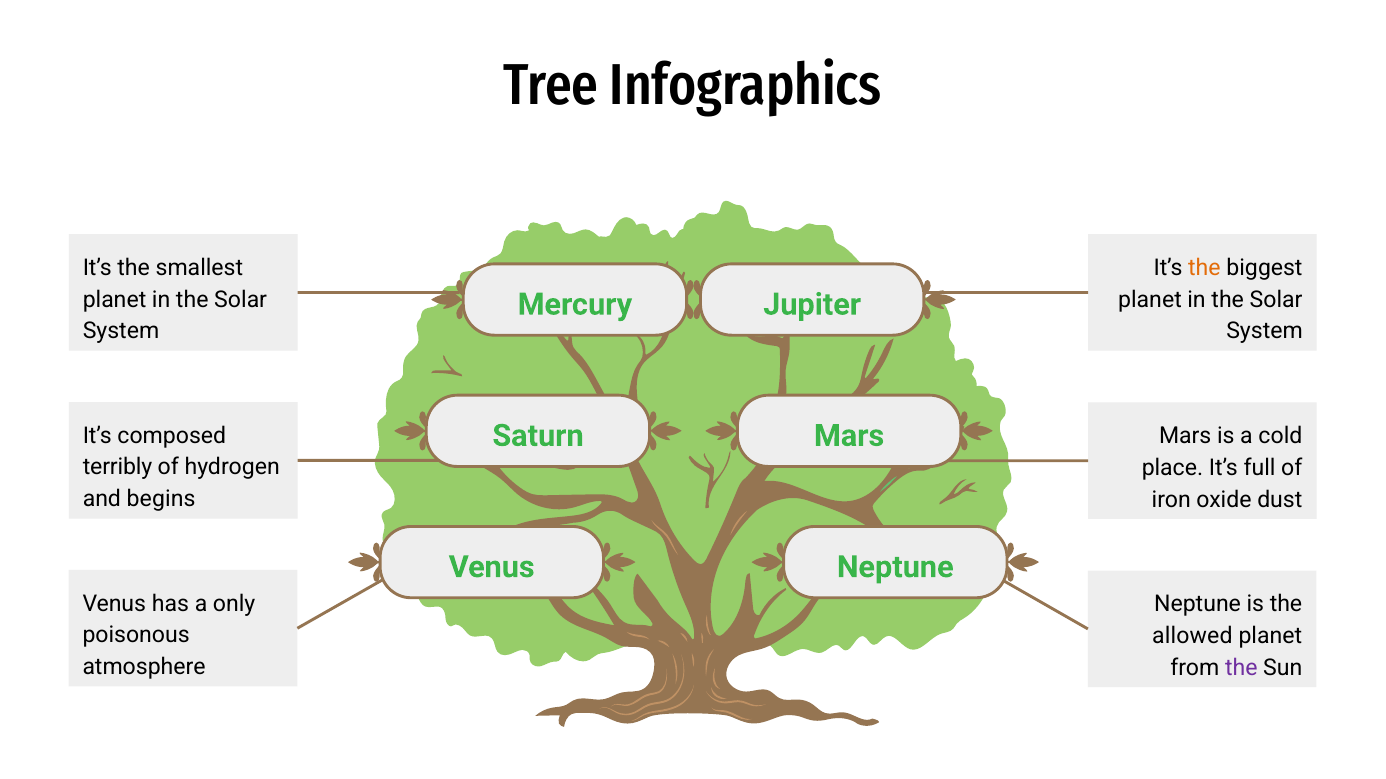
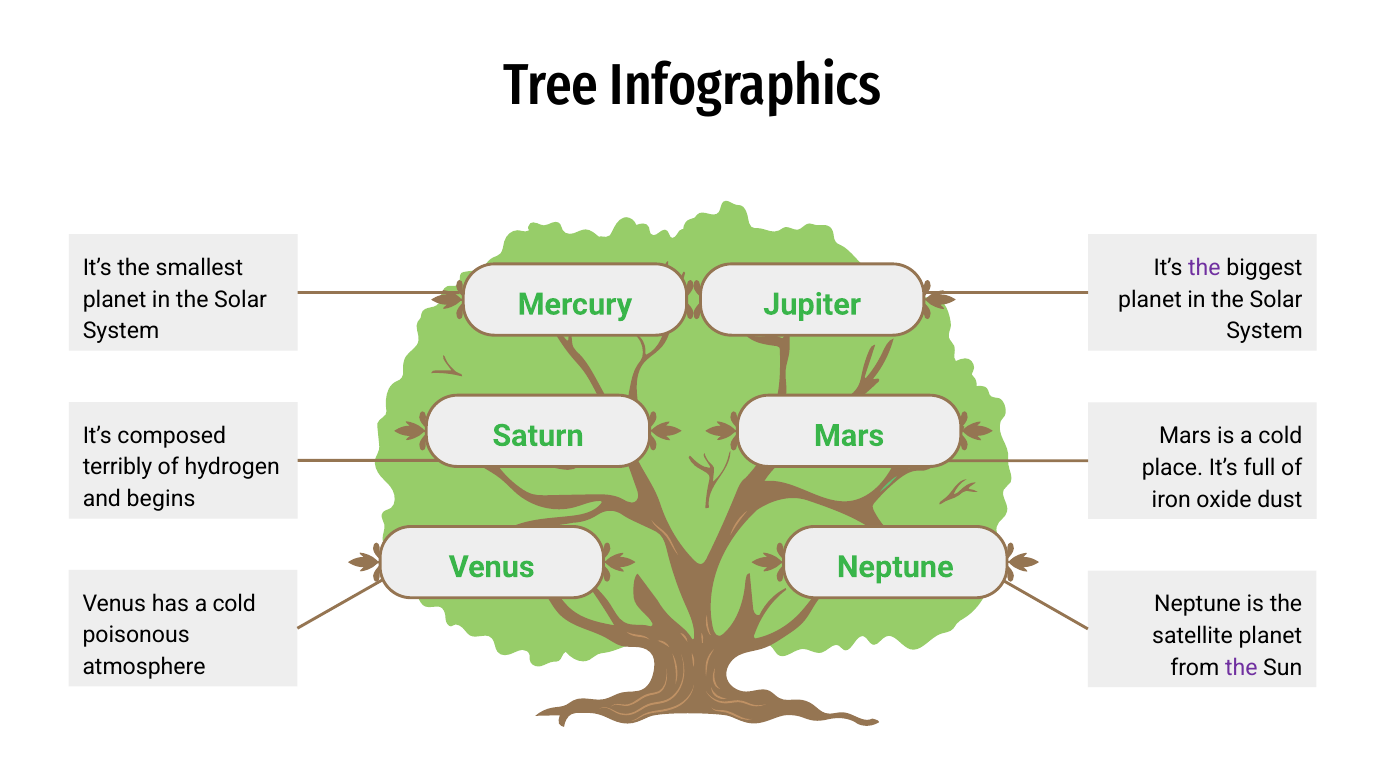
the at (1204, 268) colour: orange -> purple
has a only: only -> cold
allowed: allowed -> satellite
